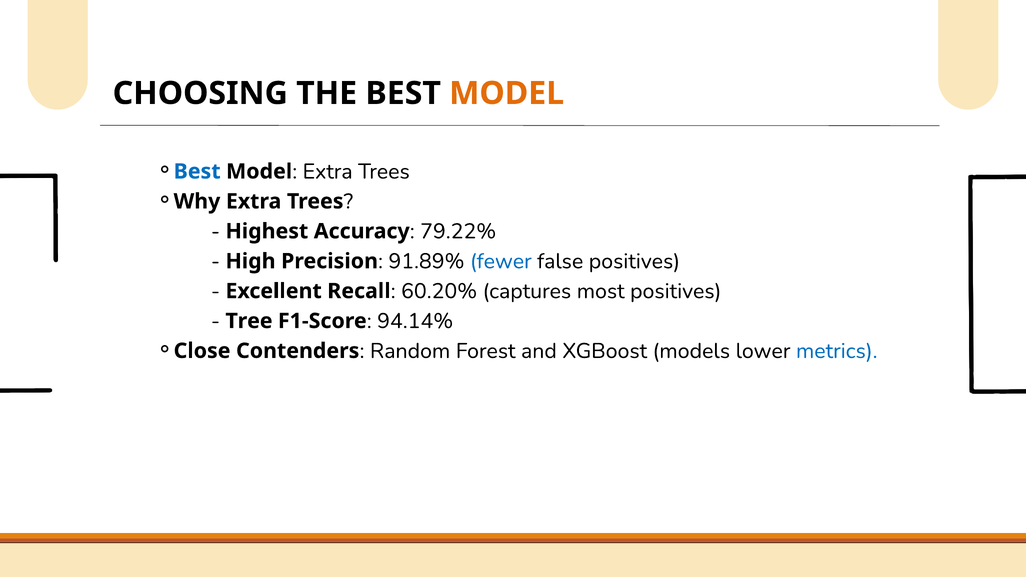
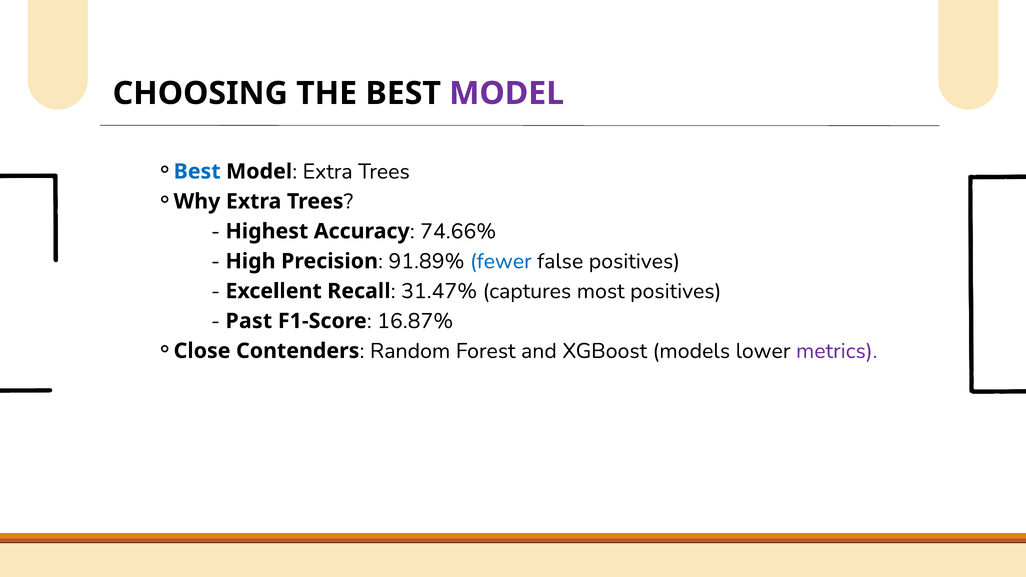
MODEL at (507, 93) colour: orange -> purple
79.22%: 79.22% -> 74.66%
60.20%: 60.20% -> 31.47%
Tree: Tree -> Past
94.14%: 94.14% -> 16.87%
metrics colour: blue -> purple
